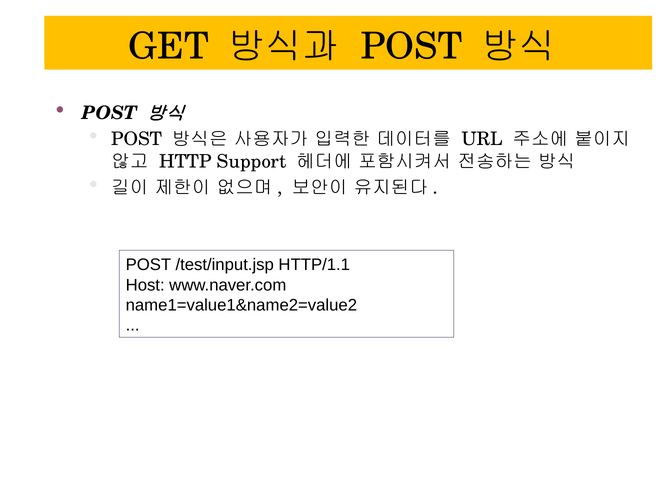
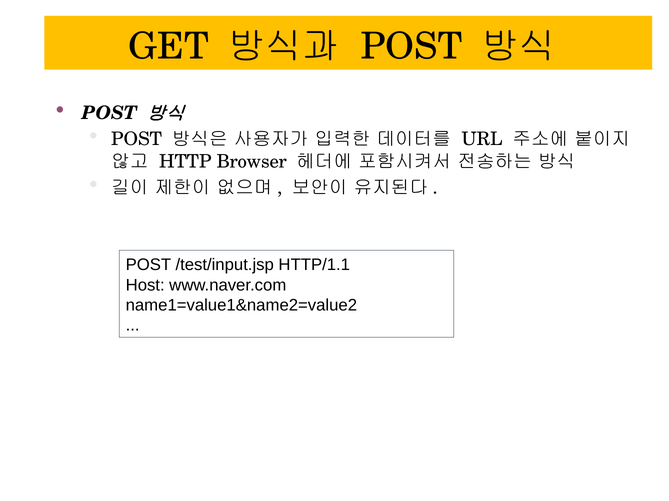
Support: Support -> Browser
